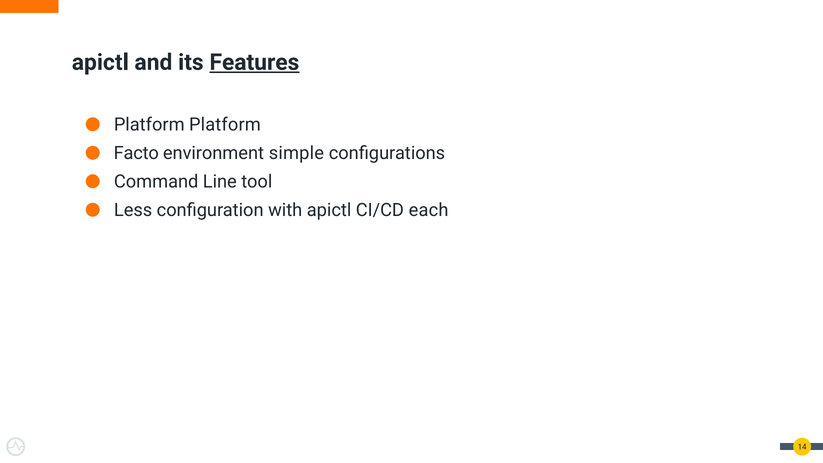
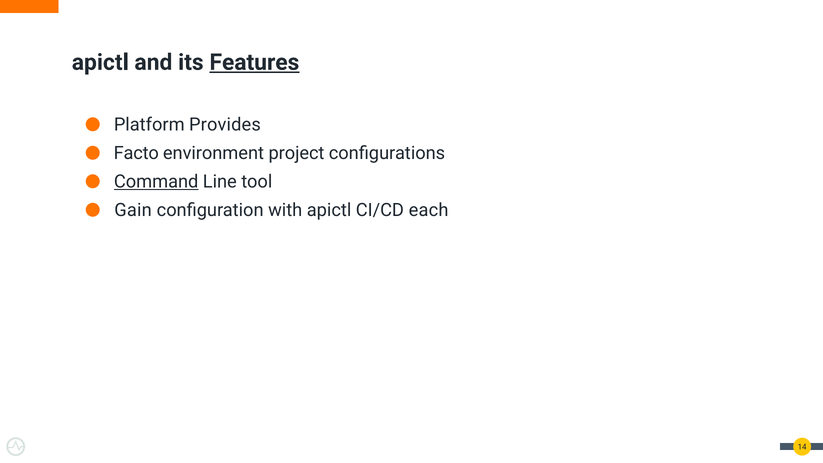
Platform Platform: Platform -> Provides
simple: simple -> project
Command underline: none -> present
Less: Less -> Gain
